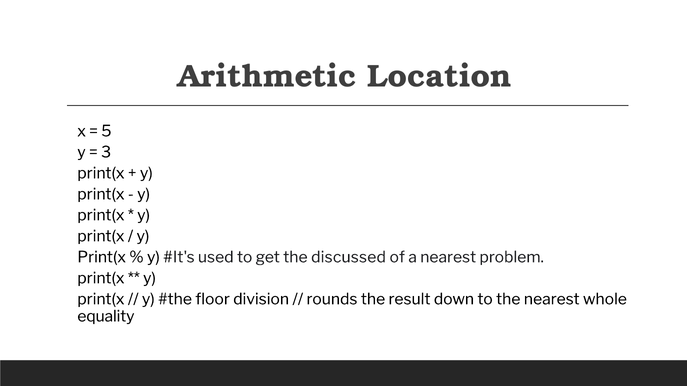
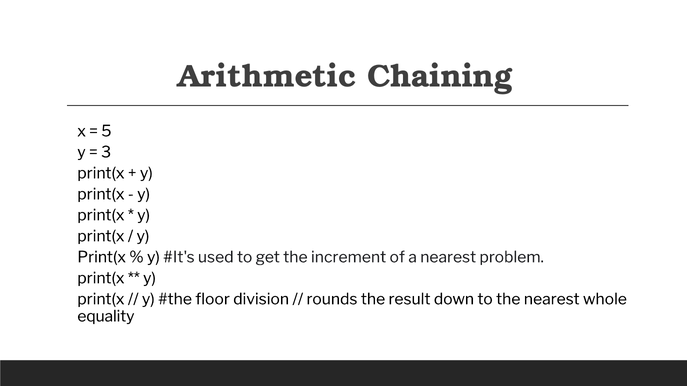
Location: Location -> Chaining
discussed: discussed -> increment
